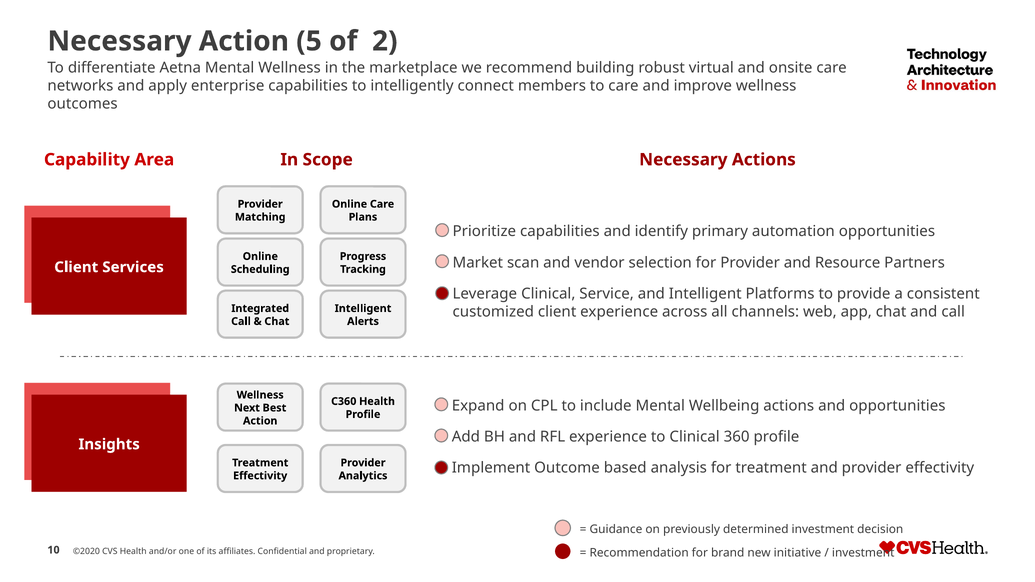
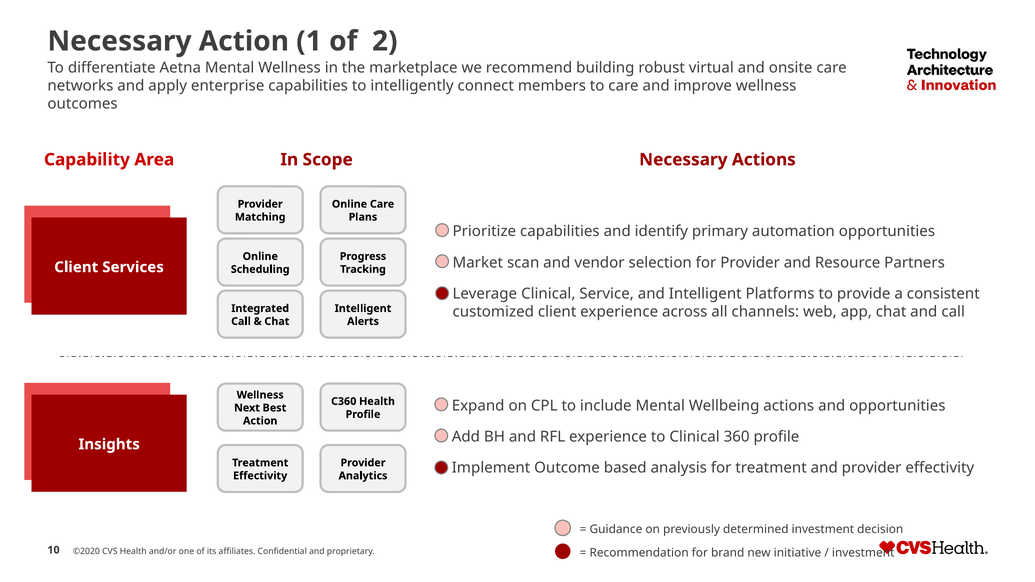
5: 5 -> 1
